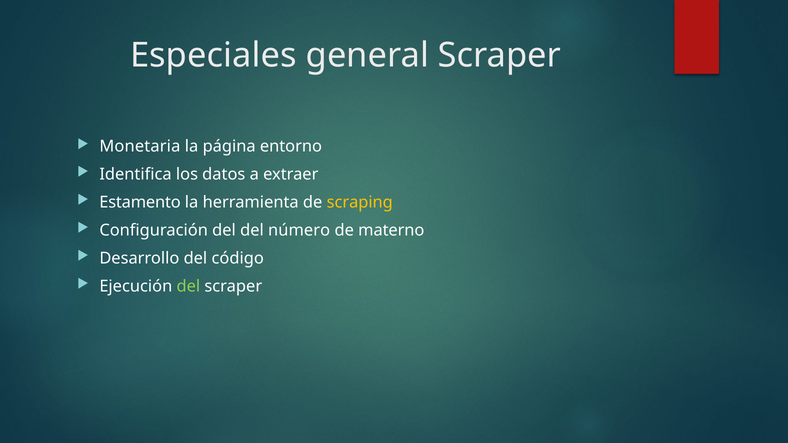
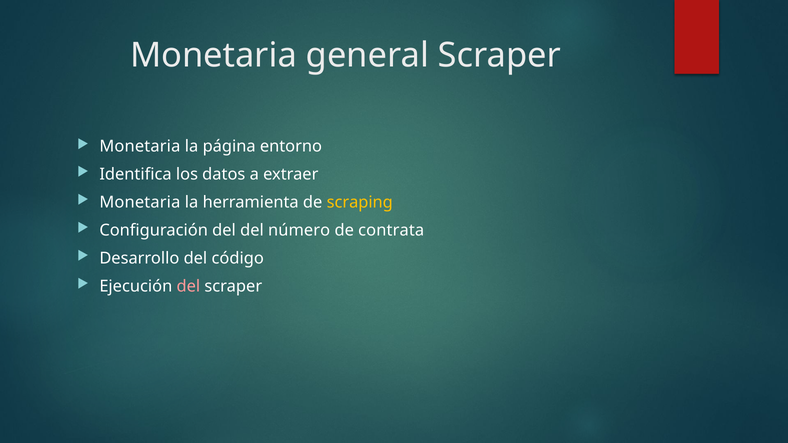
Especiales at (213, 55): Especiales -> Monetaria
Estamento at (140, 202): Estamento -> Monetaria
materno: materno -> contrata
del at (188, 286) colour: light green -> pink
